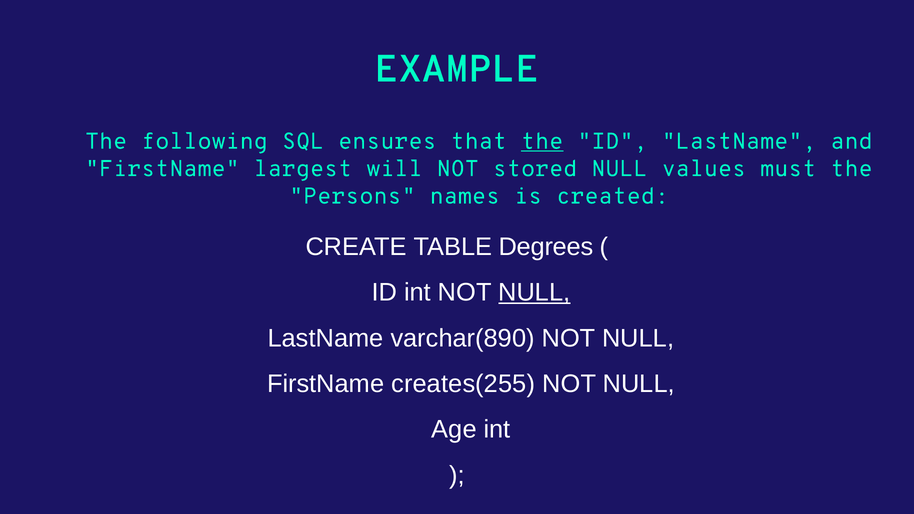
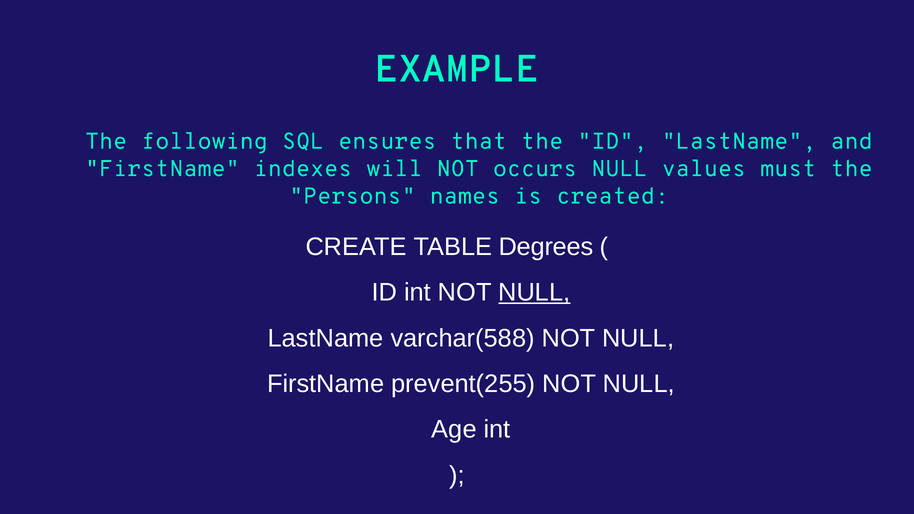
the at (542, 141) underline: present -> none
largest: largest -> indexes
stored: stored -> occurs
varchar(890: varchar(890 -> varchar(588
creates(255: creates(255 -> prevent(255
